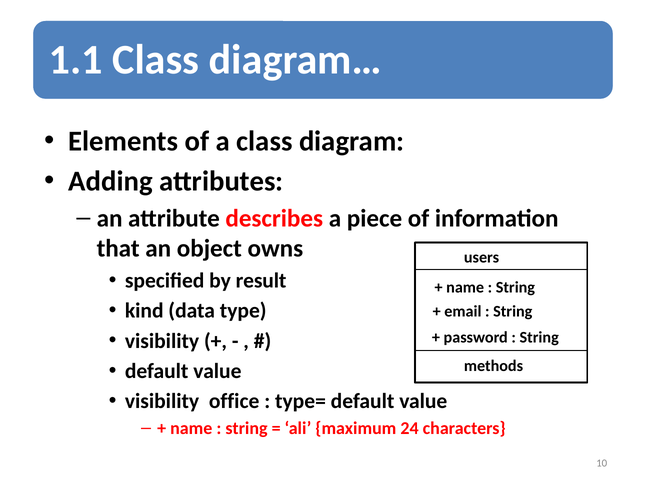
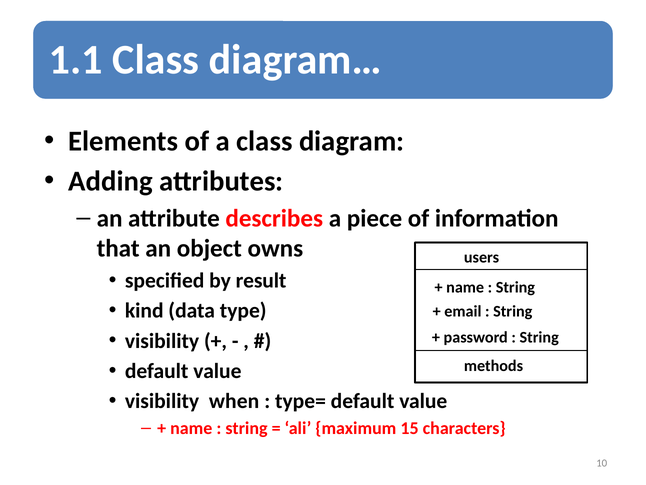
office: office -> when
24: 24 -> 15
